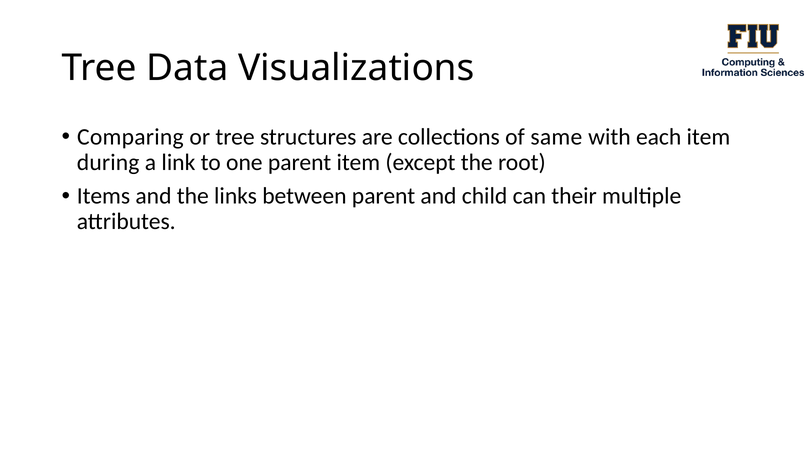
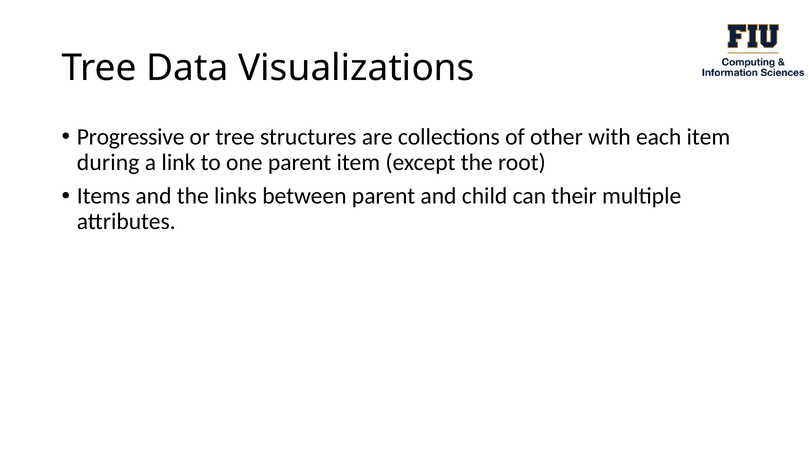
Comparing: Comparing -> Progressive
same: same -> other
